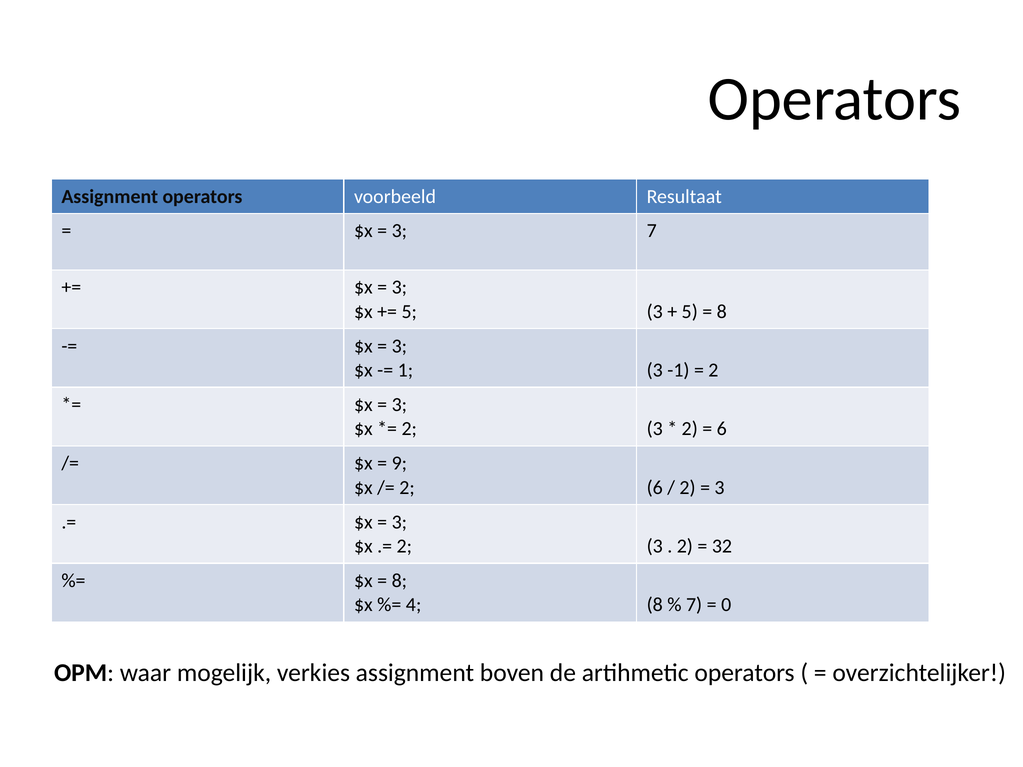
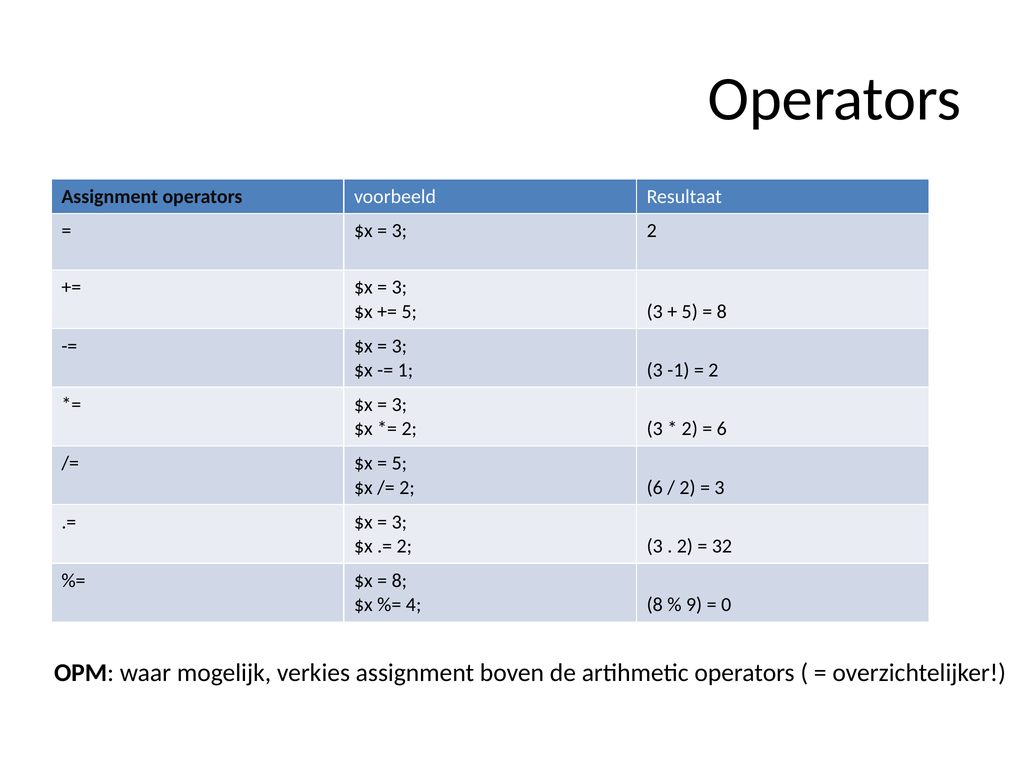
3 7: 7 -> 2
9 at (399, 463): 9 -> 5
7 at (694, 605): 7 -> 9
